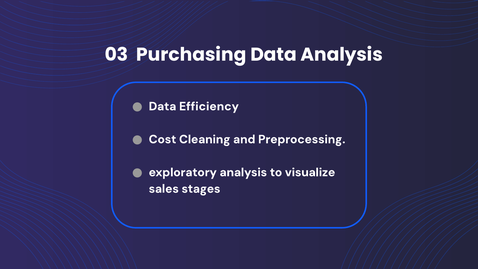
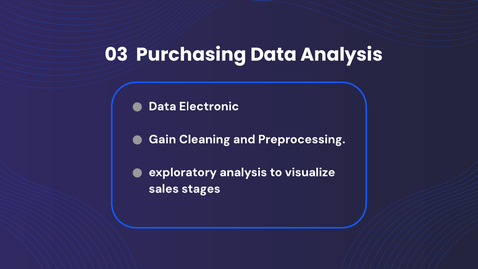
Efficiency: Efficiency -> Electronic
Cost: Cost -> Gain
